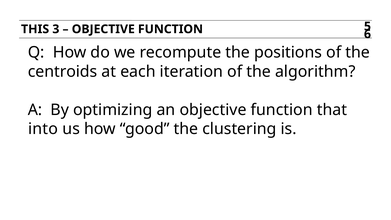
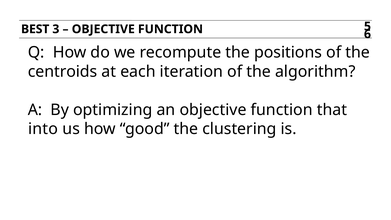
THIS: THIS -> BEST
